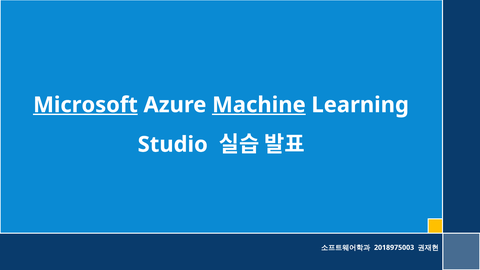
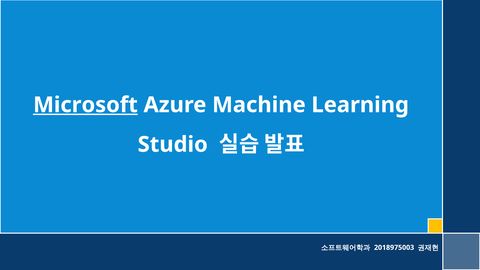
Machine underline: present -> none
